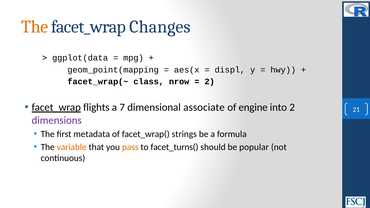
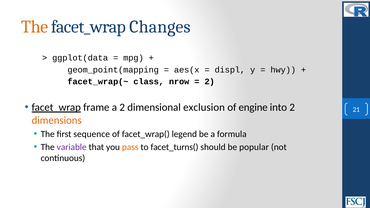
flights: flights -> frame
a 7: 7 -> 2
associate: associate -> exclusion
dimensions colour: purple -> orange
metadata: metadata -> sequence
strings: strings -> legend
variable colour: orange -> purple
